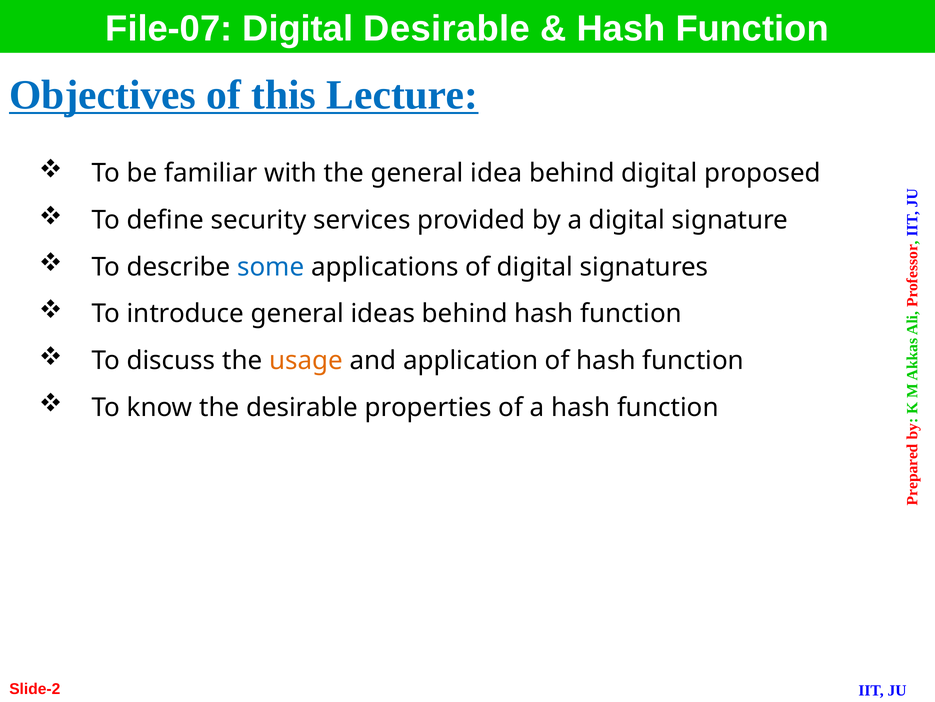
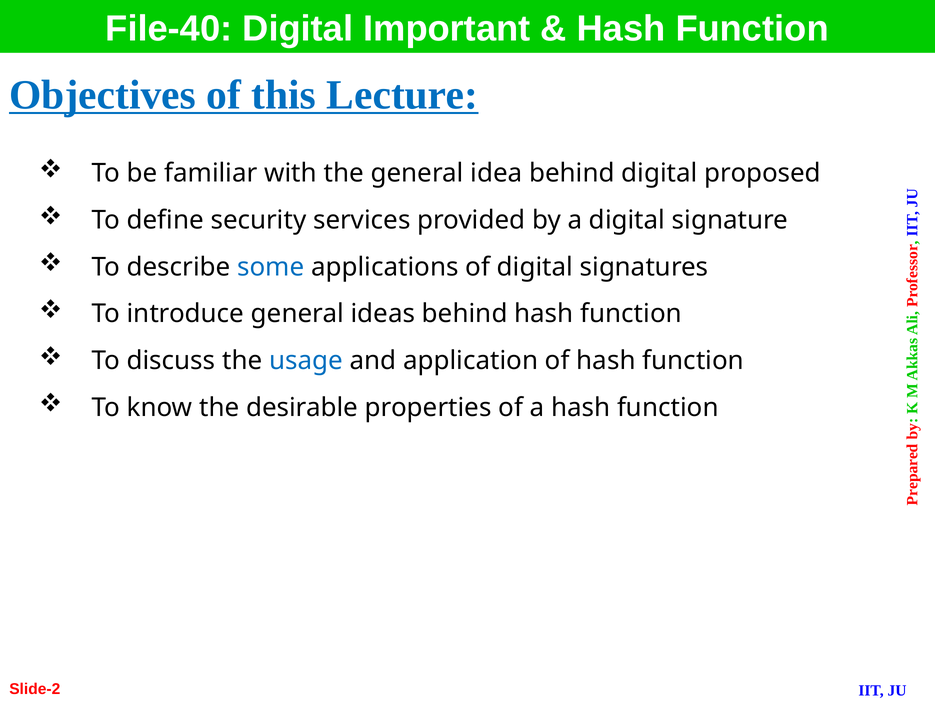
File-07: File-07 -> File-40
Digital Desirable: Desirable -> Important
usage colour: orange -> blue
